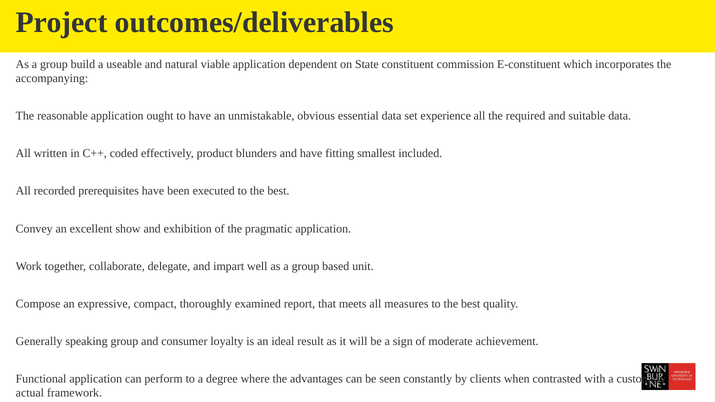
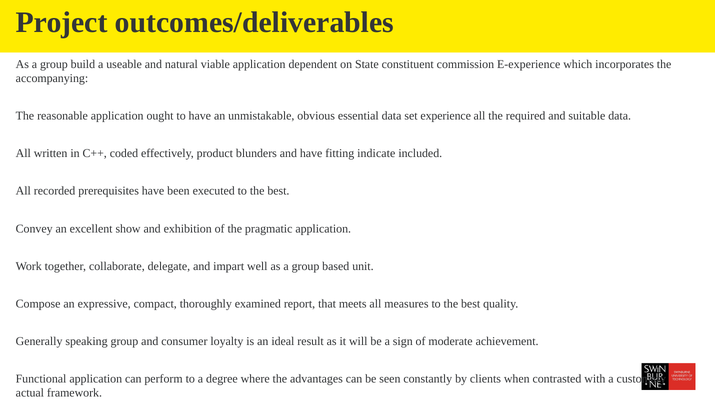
E-constituent: E-constituent -> E-experience
smallest: smallest -> indicate
